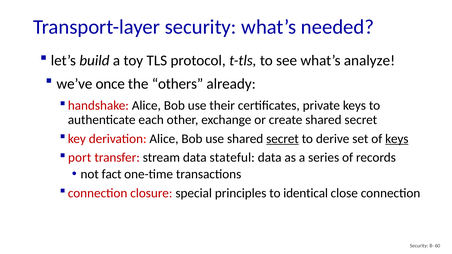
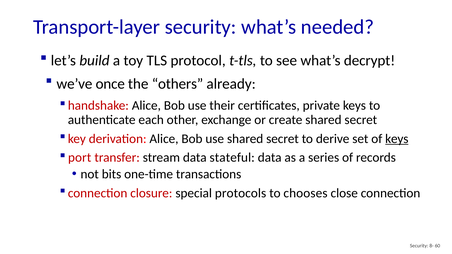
analyze: analyze -> decrypt
secret at (282, 139) underline: present -> none
fact: fact -> bits
principles: principles -> protocols
identical: identical -> chooses
